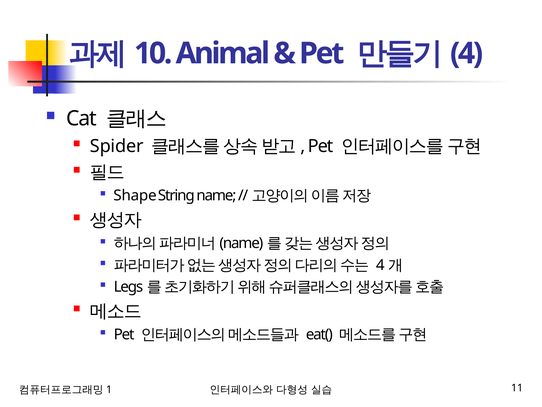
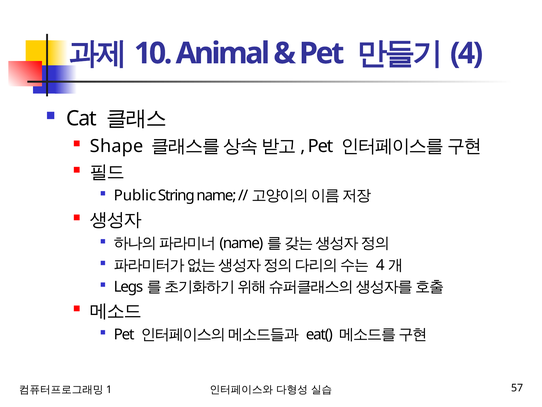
Spider: Spider -> Shape
Shape: Shape -> Public
11: 11 -> 57
